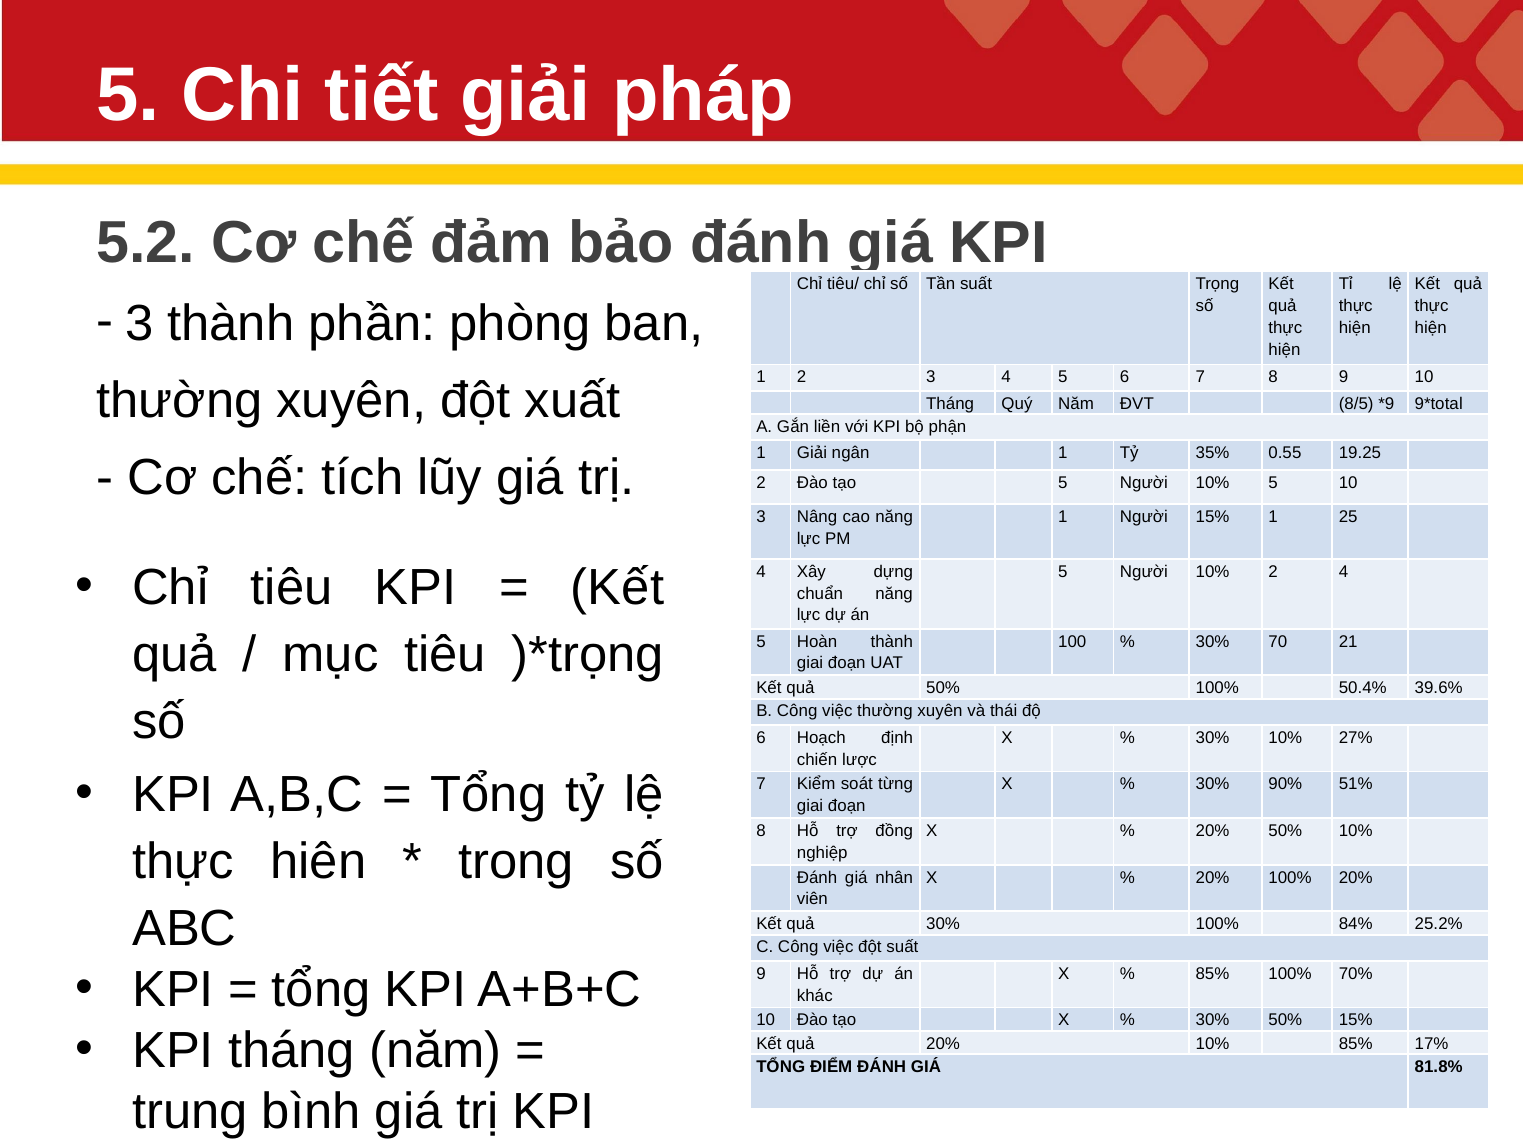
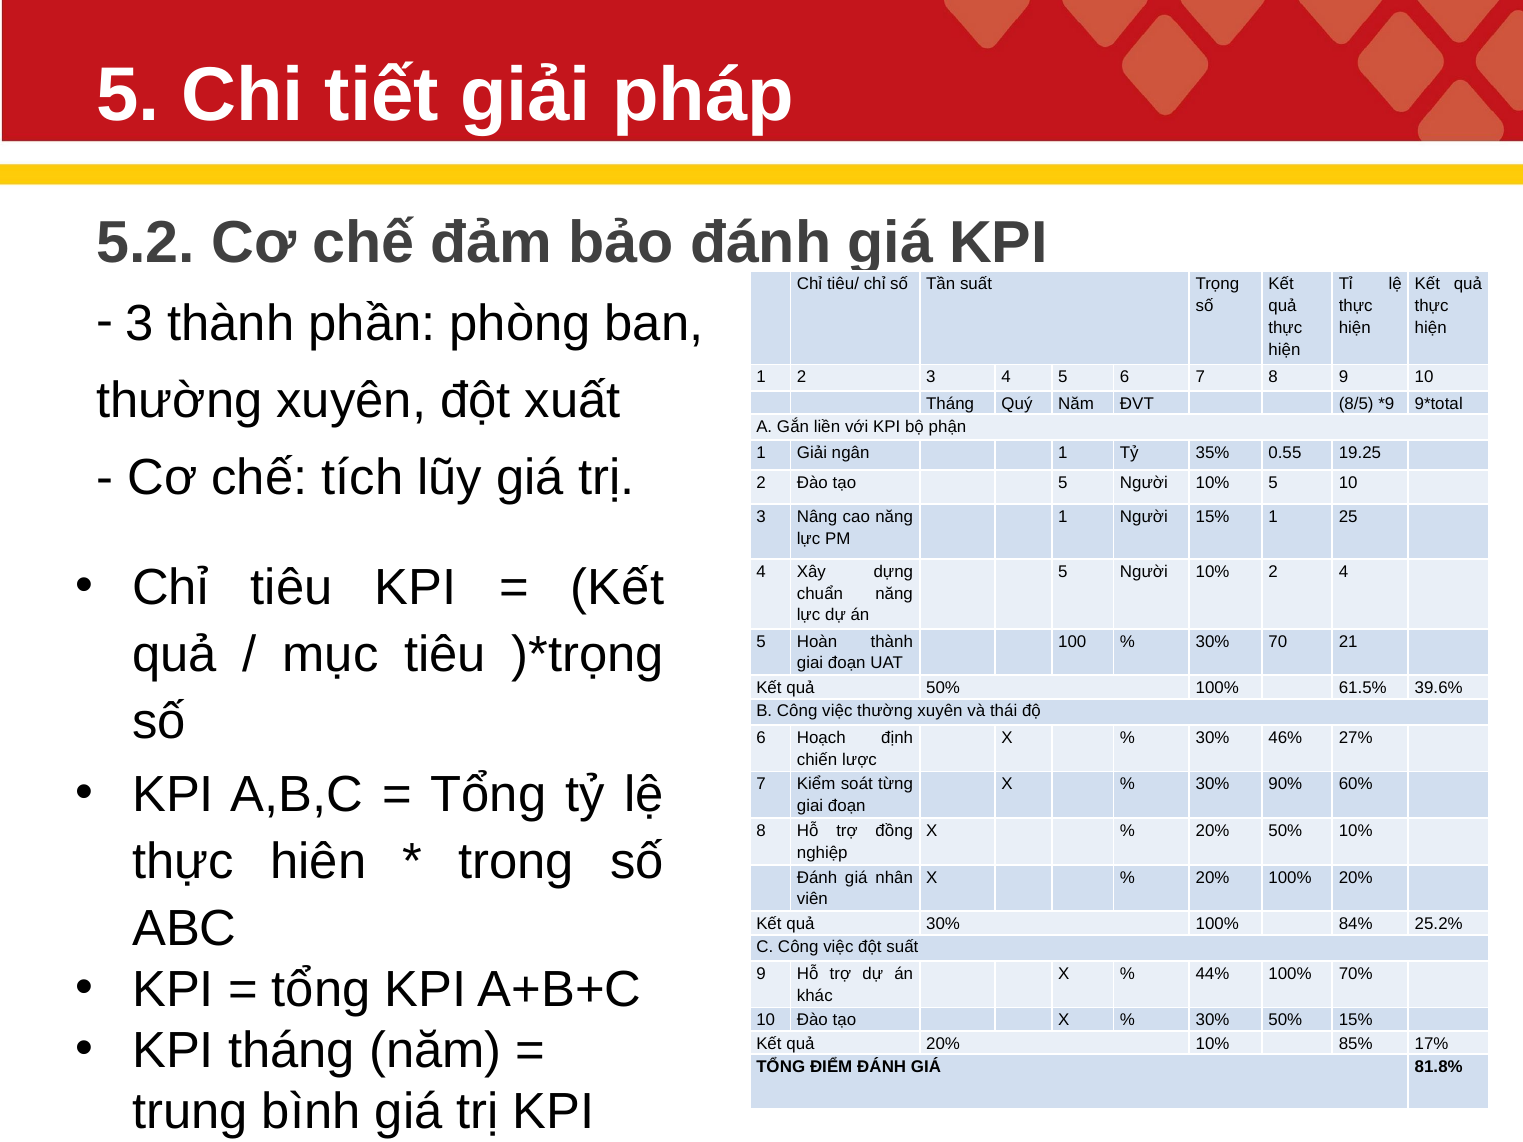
50.4%: 50.4% -> 61.5%
30% 10%: 10% -> 46%
51%: 51% -> 60%
85% at (1213, 974): 85% -> 44%
